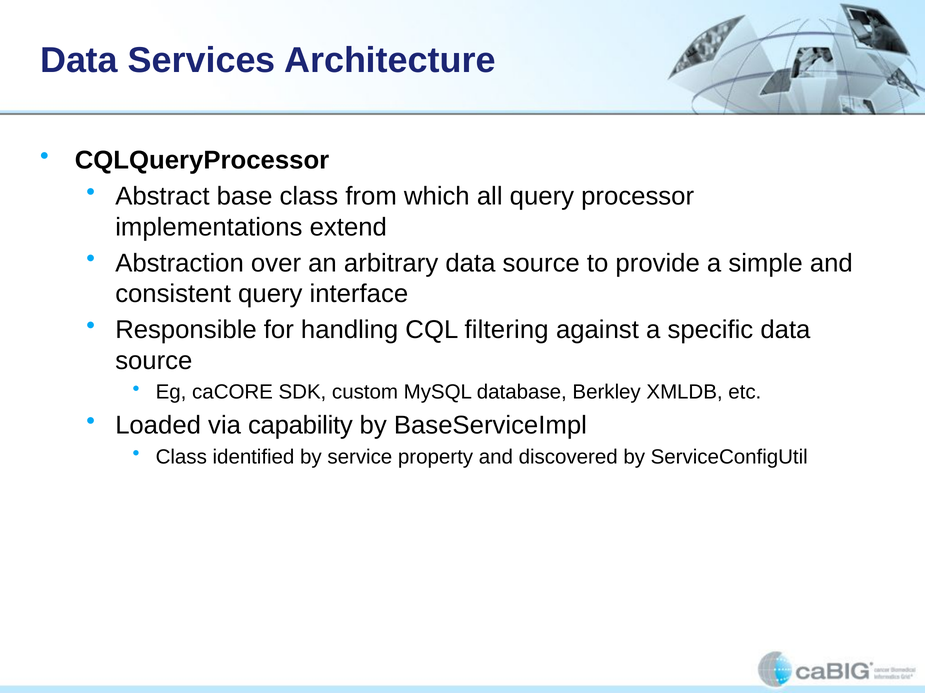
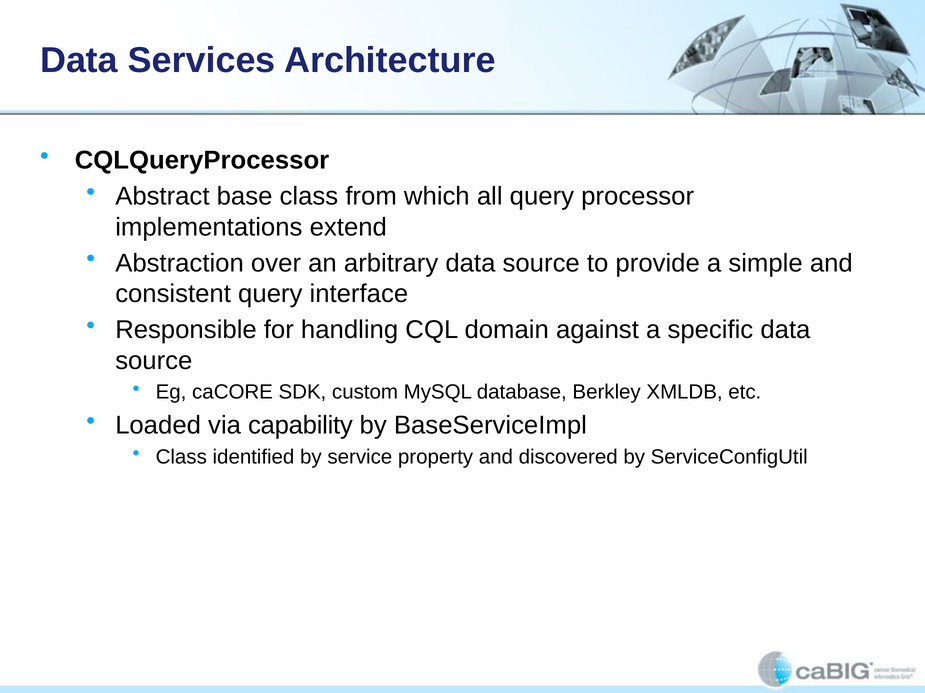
filtering: filtering -> domain
